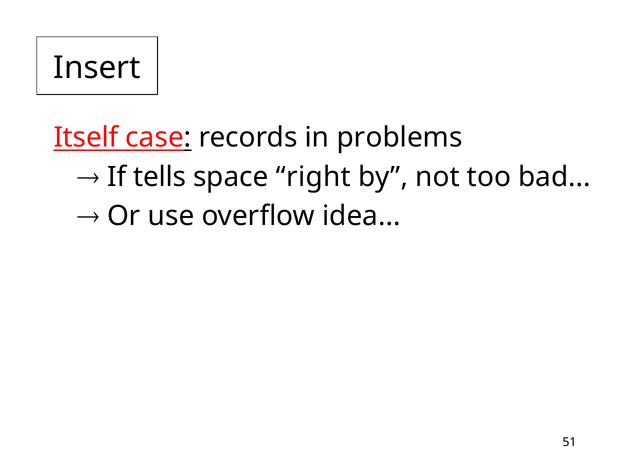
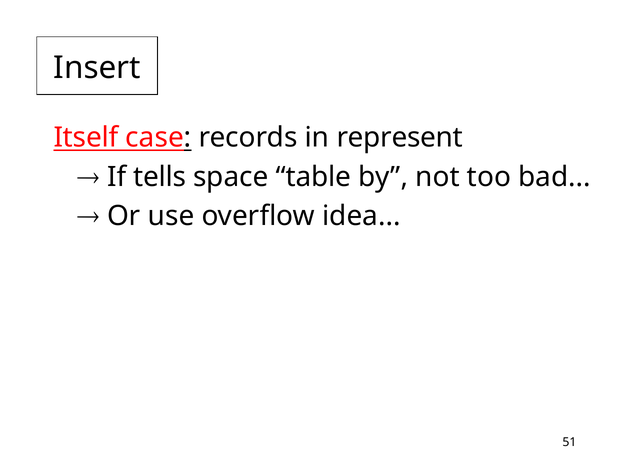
problems: problems -> represent
right: right -> table
